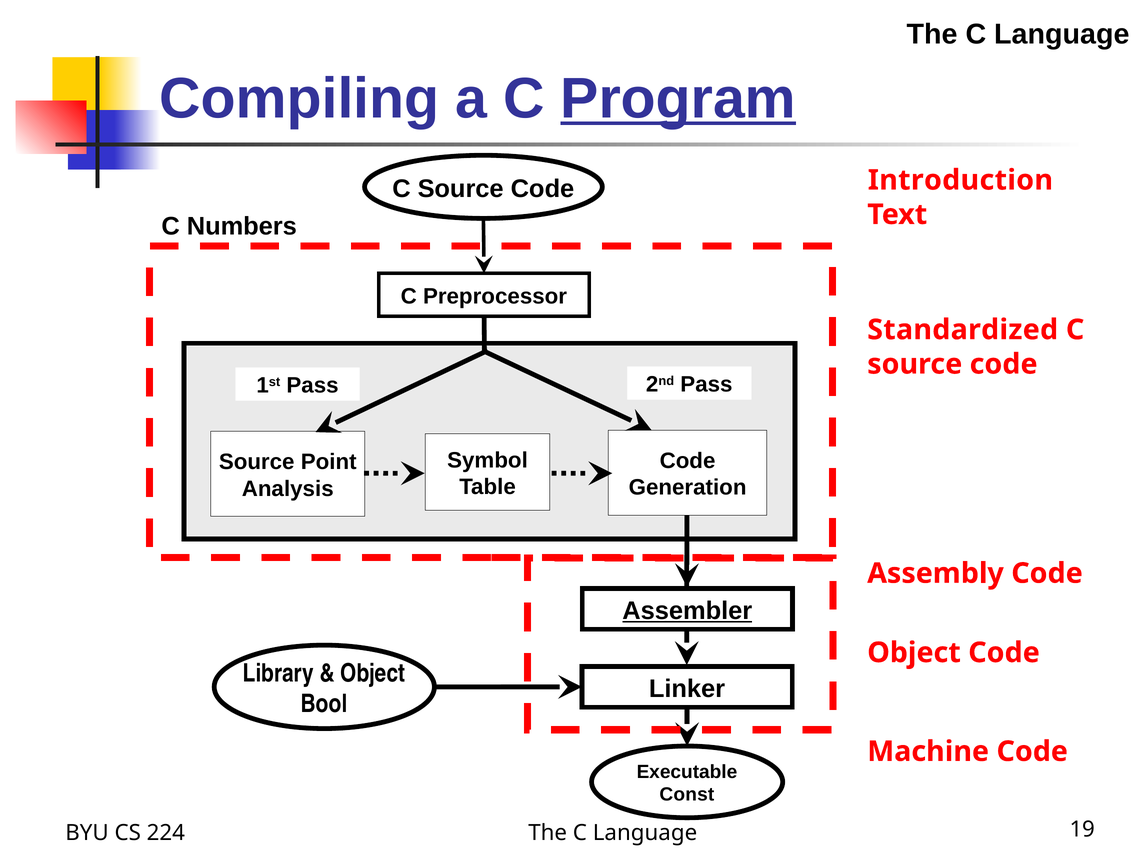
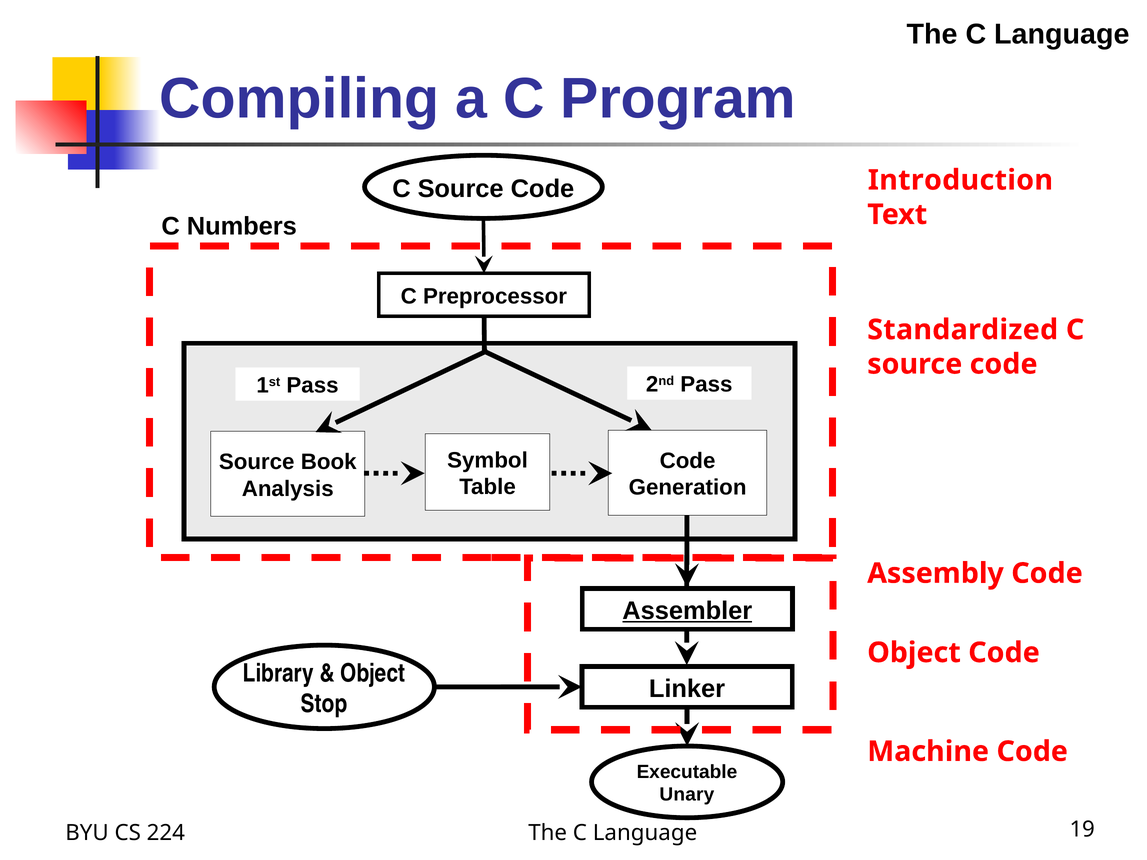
Program underline: present -> none
Point: Point -> Book
Bool: Bool -> Stop
Const: Const -> Unary
